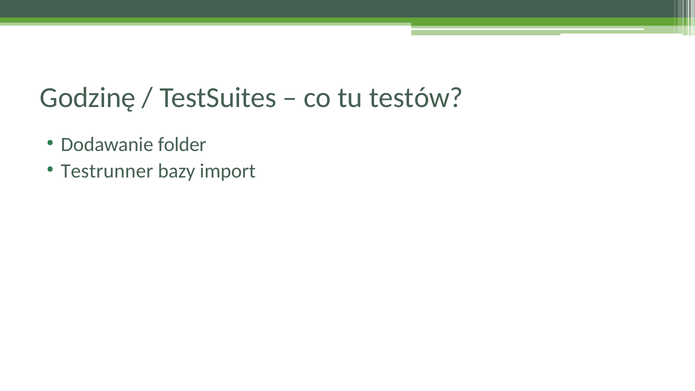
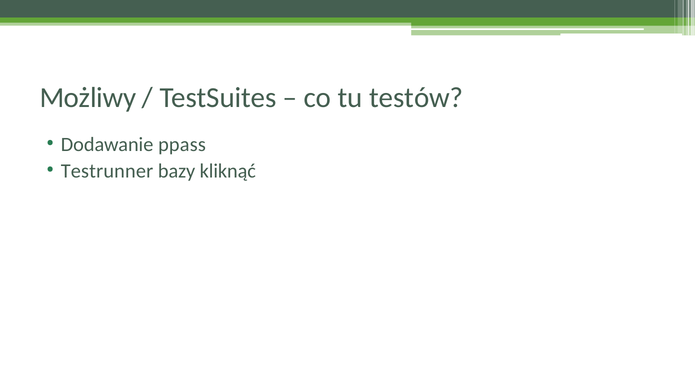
Godzinę: Godzinę -> Możliwy
folder: folder -> ppass
import: import -> kliknąć
